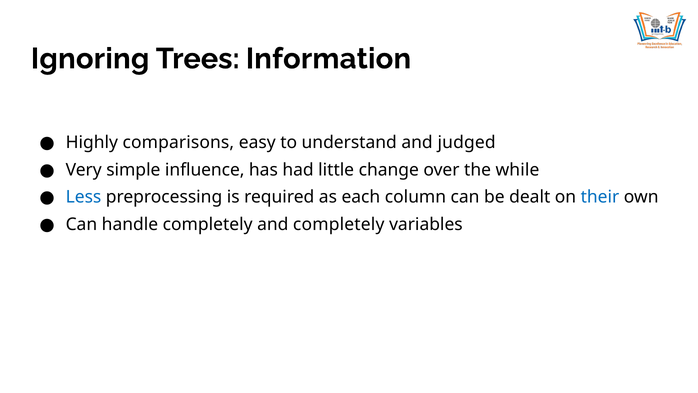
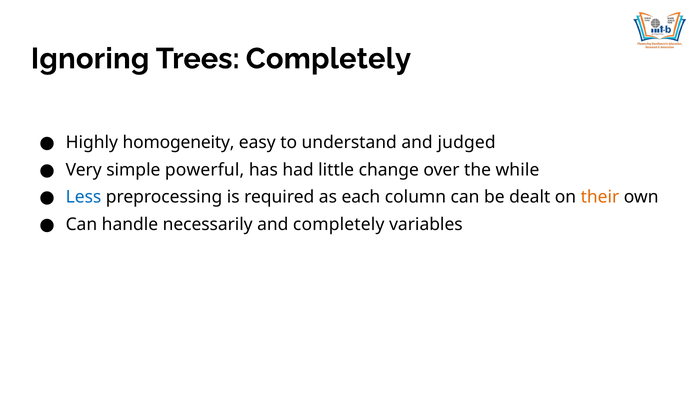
Trees Information: Information -> Completely
comparisons: comparisons -> homogeneity
influence: influence -> powerful
their colour: blue -> orange
handle completely: completely -> necessarily
